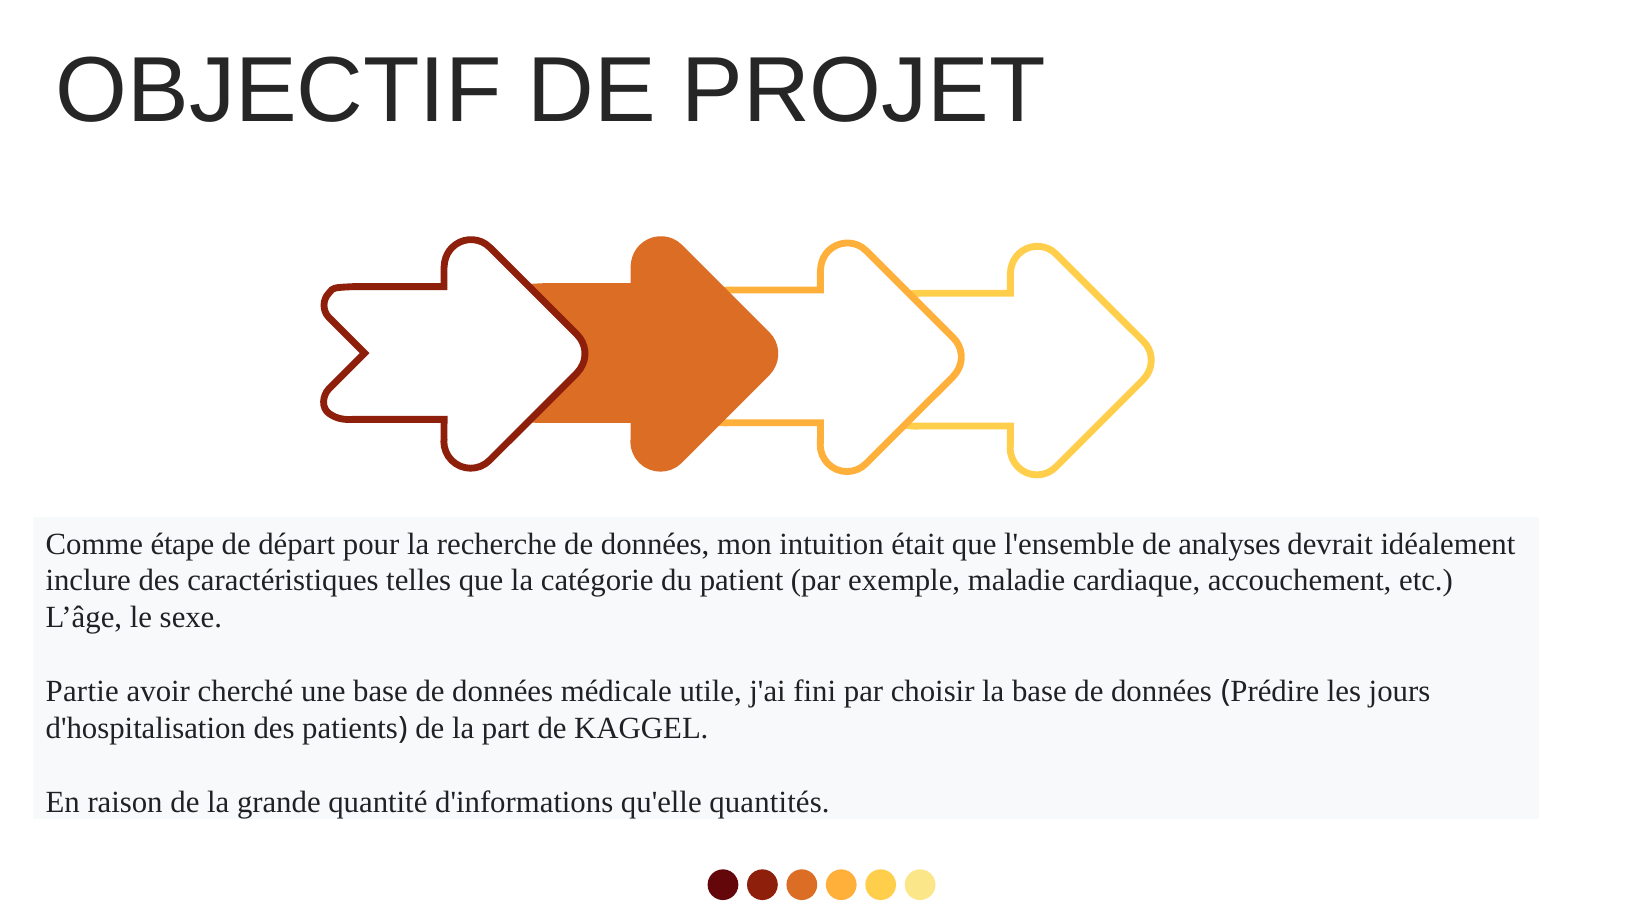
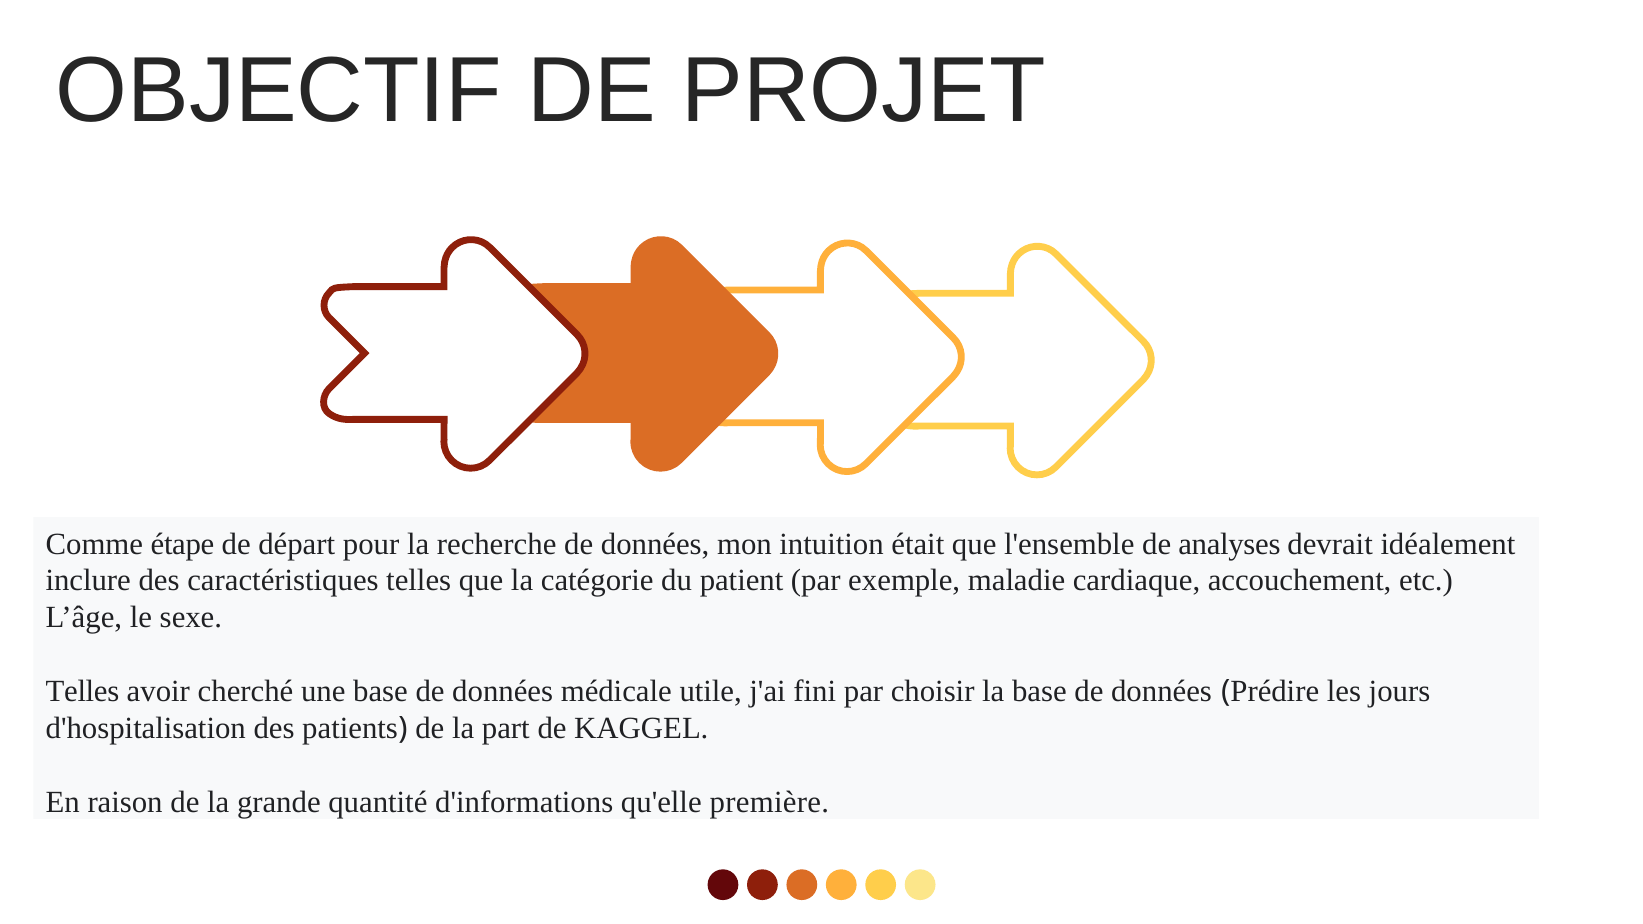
Partie at (82, 692): Partie -> Telles
quantités: quantités -> première
